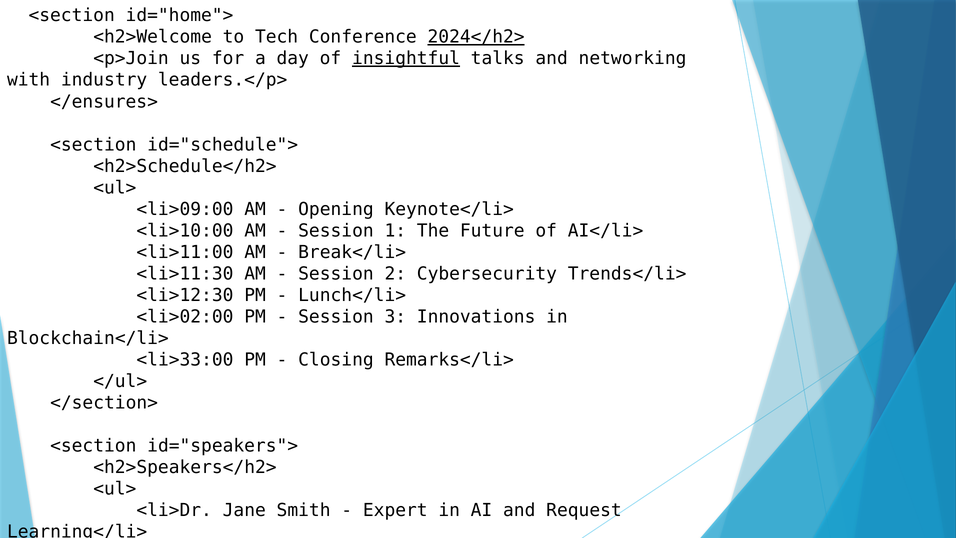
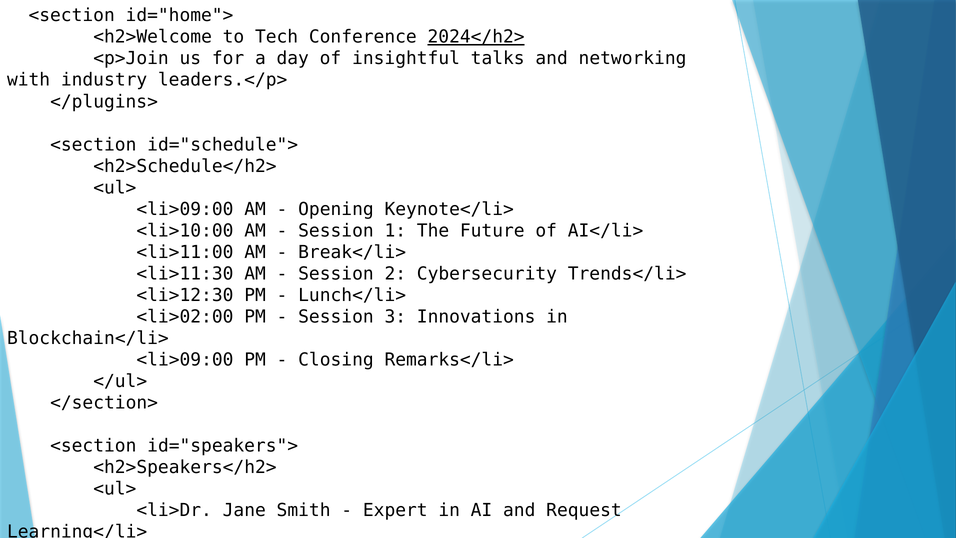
insightful underline: present -> none
</ensures>: </ensures> -> </plugins>
<li>33:00 at (185, 360): <li>33:00 -> <li>09:00
